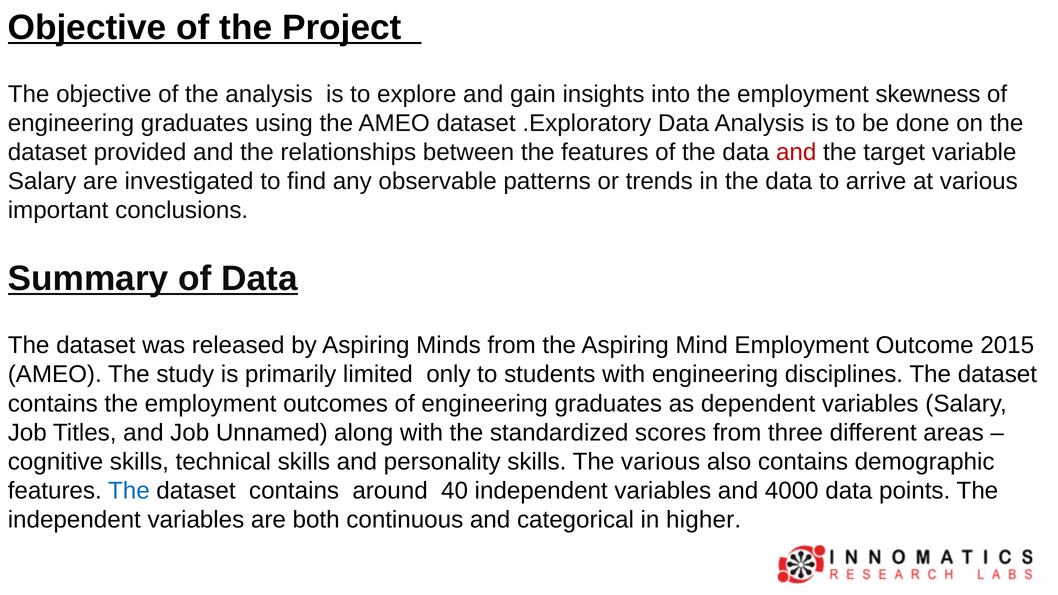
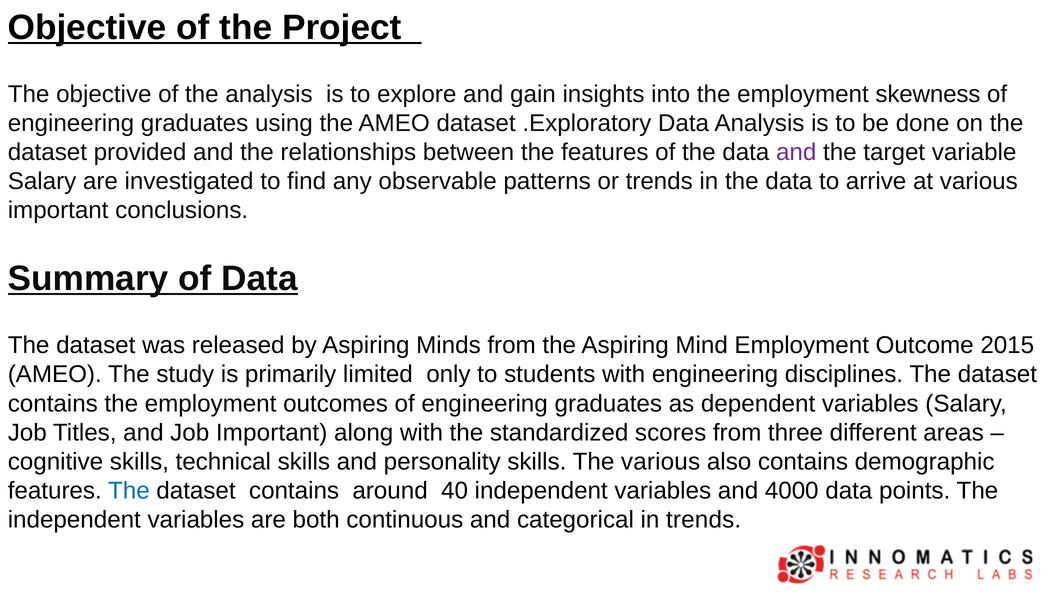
and at (796, 152) colour: red -> purple
Job Unnamed: Unnamed -> Important
in higher: higher -> trends
